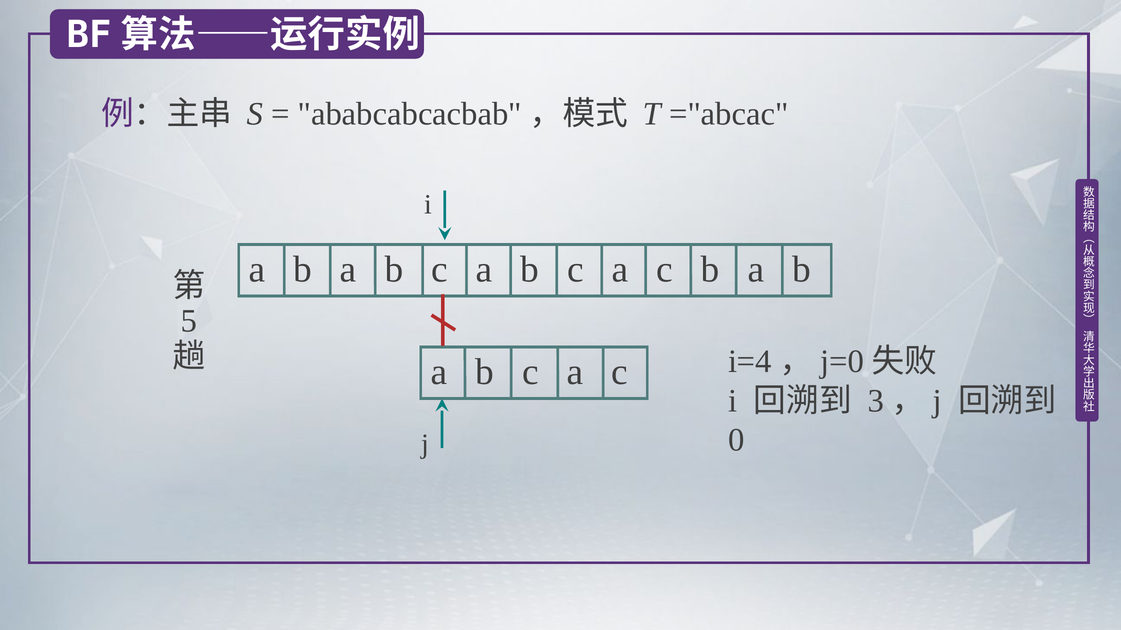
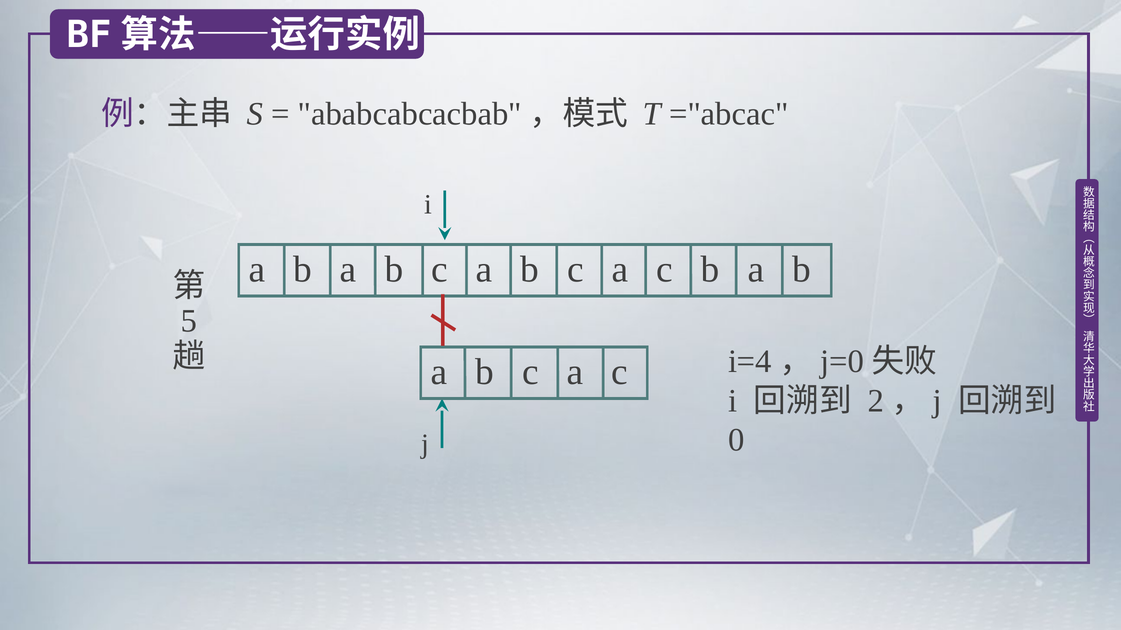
3: 3 -> 2
